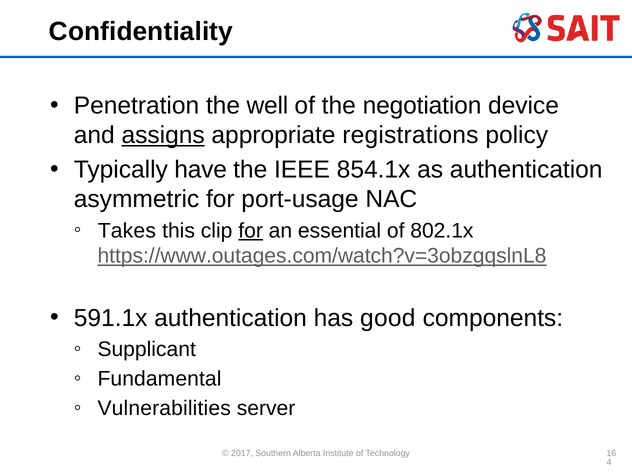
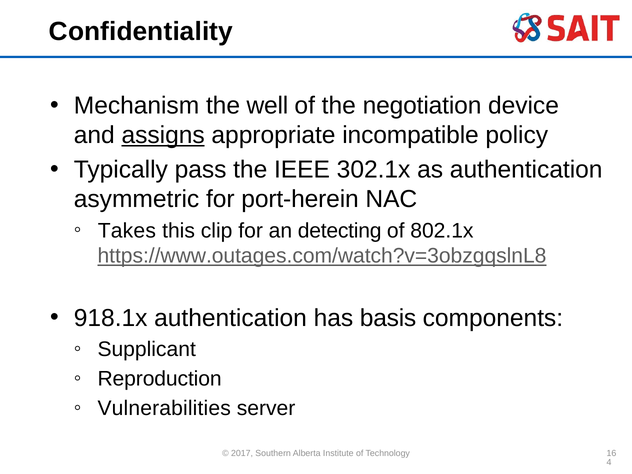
Penetration: Penetration -> Mechanism
registrations: registrations -> incompatible
have: have -> pass
854.1x: 854.1x -> 302.1x
port-usage: port-usage -> port-herein
for at (251, 231) underline: present -> none
essential: essential -> detecting
591.1x: 591.1x -> 918.1x
good: good -> basis
Fundamental: Fundamental -> Reproduction
